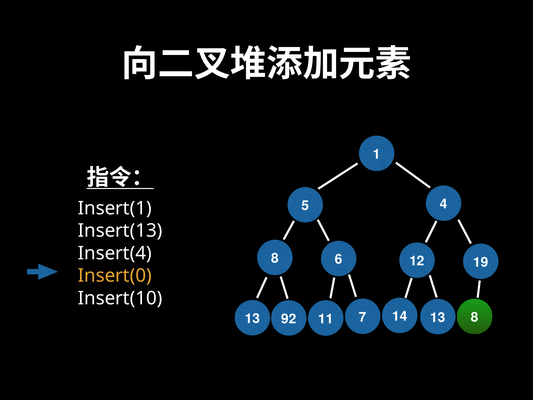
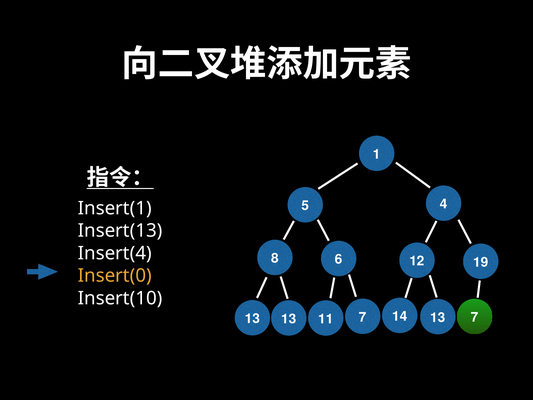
13 8: 8 -> 7
13 92: 92 -> 13
